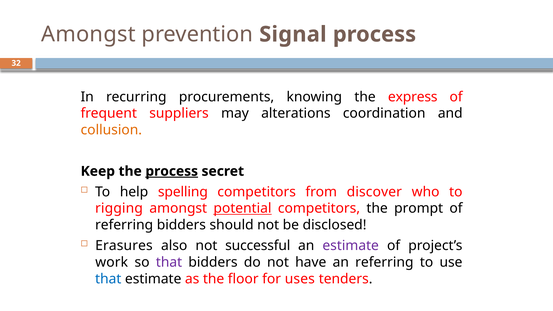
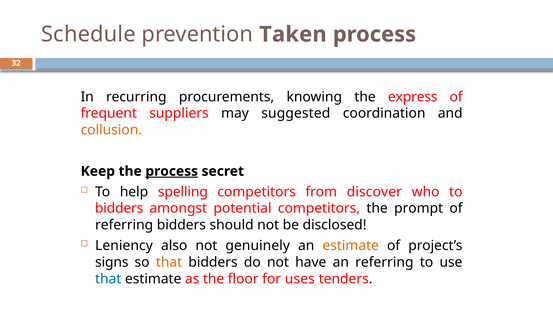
Amongst at (88, 34): Amongst -> Schedule
Signal: Signal -> Taken
alterations: alterations -> suggested
rigging at (119, 208): rigging -> bidders
potential underline: present -> none
Erasures: Erasures -> Leniency
successful: successful -> genuinely
estimate at (351, 246) colour: purple -> orange
work: work -> signs
that at (169, 262) colour: purple -> orange
